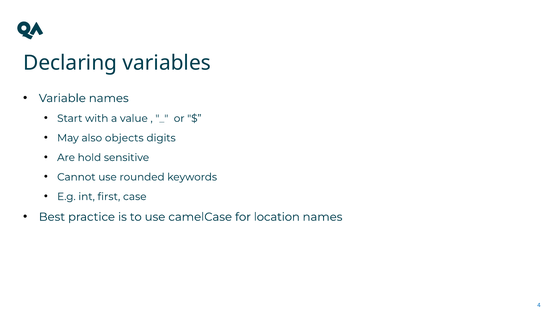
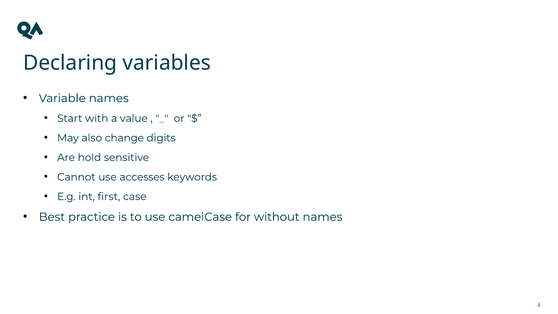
objects: objects -> change
rounded: rounded -> accesses
location: location -> without
